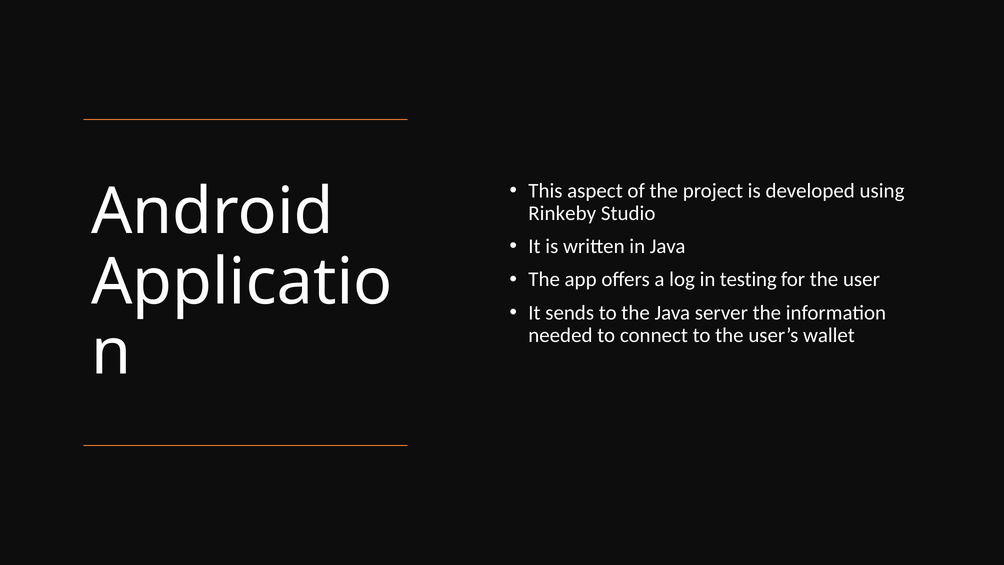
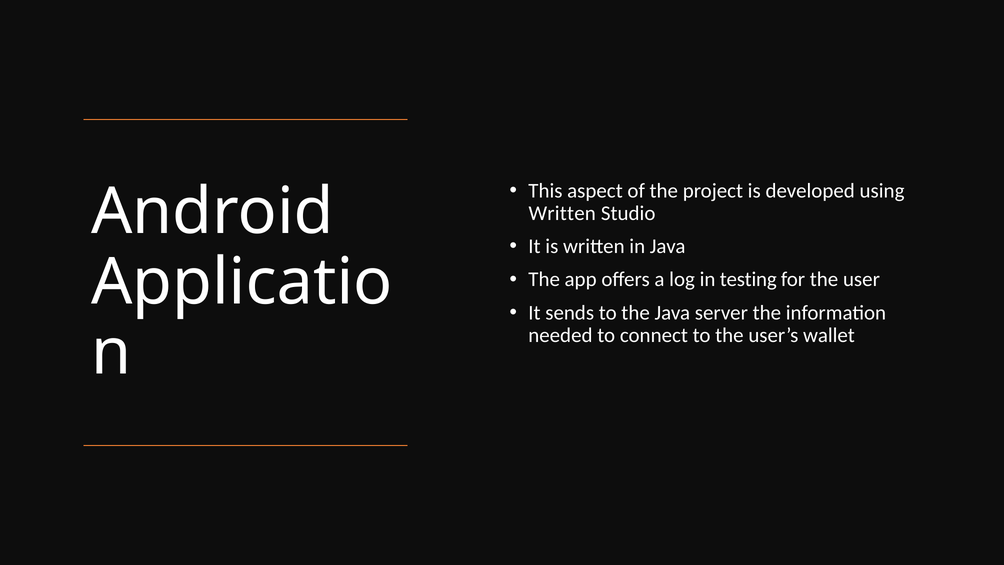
Rinkeby at (562, 213): Rinkeby -> Written
